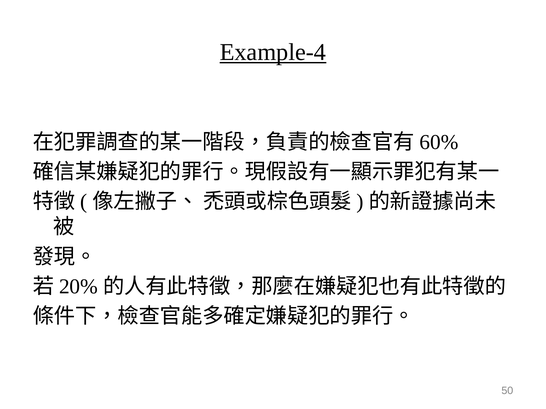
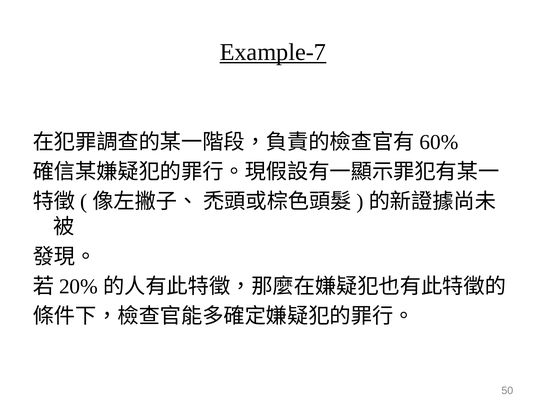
Example-4: Example-4 -> Example-7
